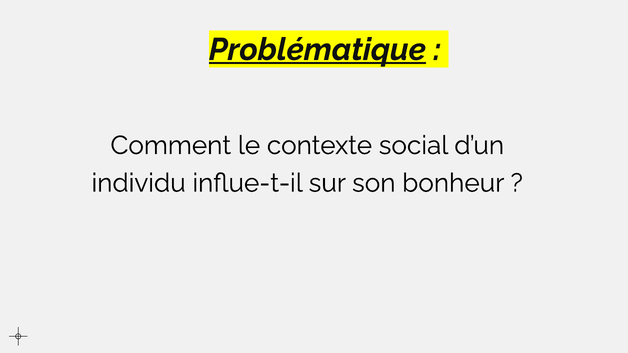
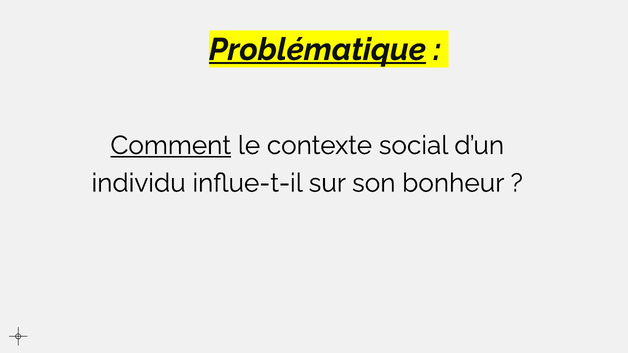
Comment underline: none -> present
